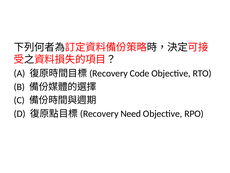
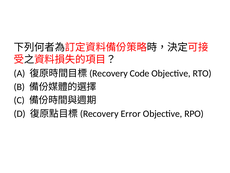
Need: Need -> Error
